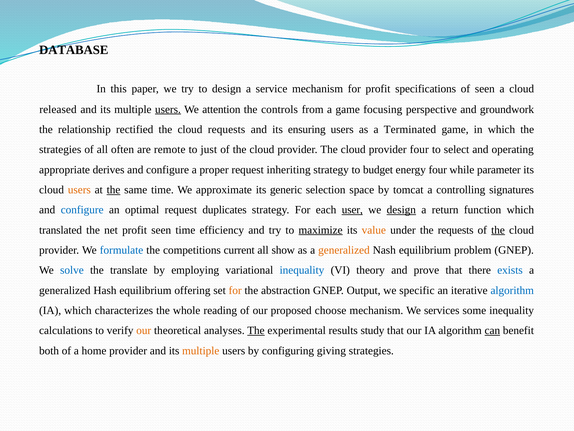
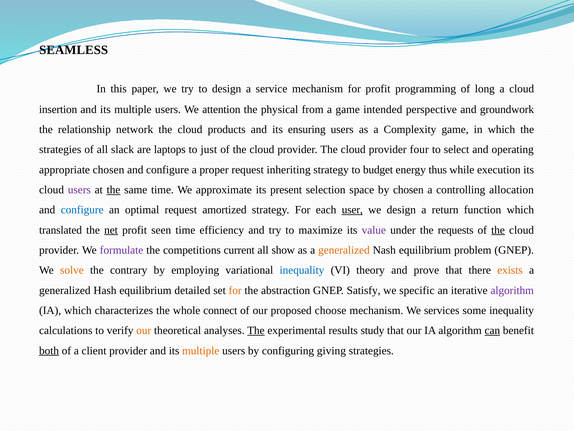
DATABASE: DATABASE -> SEAMLESS
specifications: specifications -> programming
of seen: seen -> long
released: released -> insertion
users at (168, 109) underline: present -> none
controls: controls -> physical
focusing: focusing -> intended
rectified: rectified -> network
cloud requests: requests -> products
Terminated: Terminated -> Complexity
often: often -> slack
remote: remote -> laptops
appropriate derives: derives -> chosen
energy four: four -> thus
parameter: parameter -> execution
users at (79, 190) colour: orange -> purple
generic: generic -> present
by tomcat: tomcat -> chosen
signatures: signatures -> allocation
duplicates: duplicates -> amortized
design at (401, 210) underline: present -> none
net underline: none -> present
maximize underline: present -> none
value colour: orange -> purple
formulate colour: blue -> purple
solve colour: blue -> orange
translate: translate -> contrary
exists colour: blue -> orange
offering: offering -> detailed
Output: Output -> Satisfy
algorithm at (512, 290) colour: blue -> purple
reading: reading -> connect
both underline: none -> present
home: home -> client
